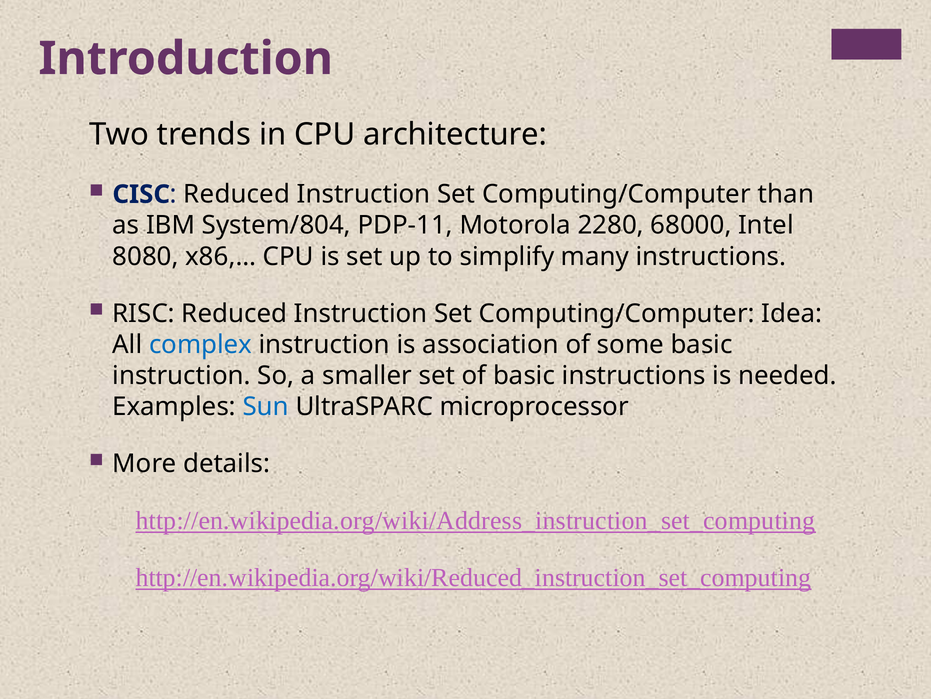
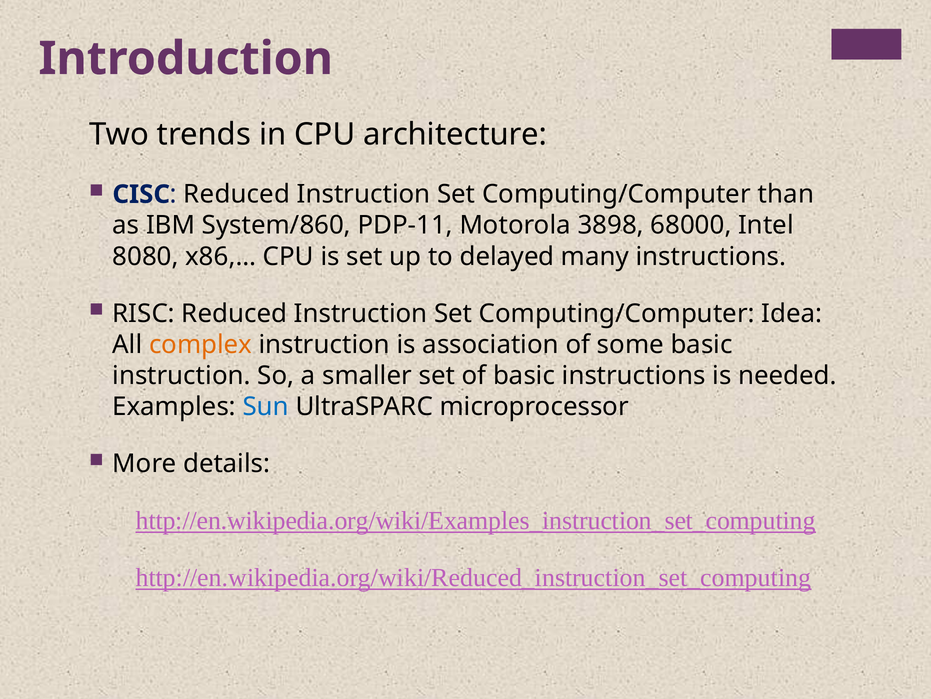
System/804: System/804 -> System/860
2280: 2280 -> 3898
simplify: simplify -> delayed
complex colour: blue -> orange
http://en.wikipedia.org/wiki/Address_instruction_set_computing: http://en.wikipedia.org/wiki/Address_instruction_set_computing -> http://en.wikipedia.org/wiki/Examples_instruction_set_computing
